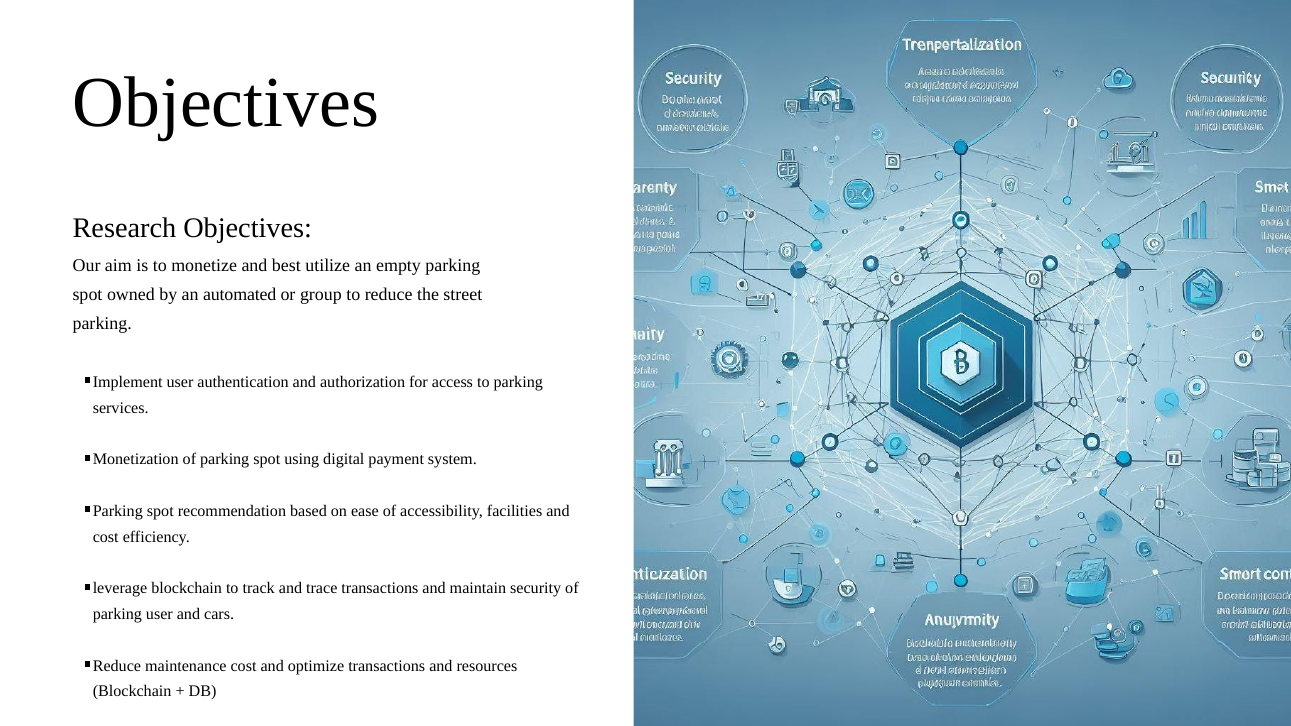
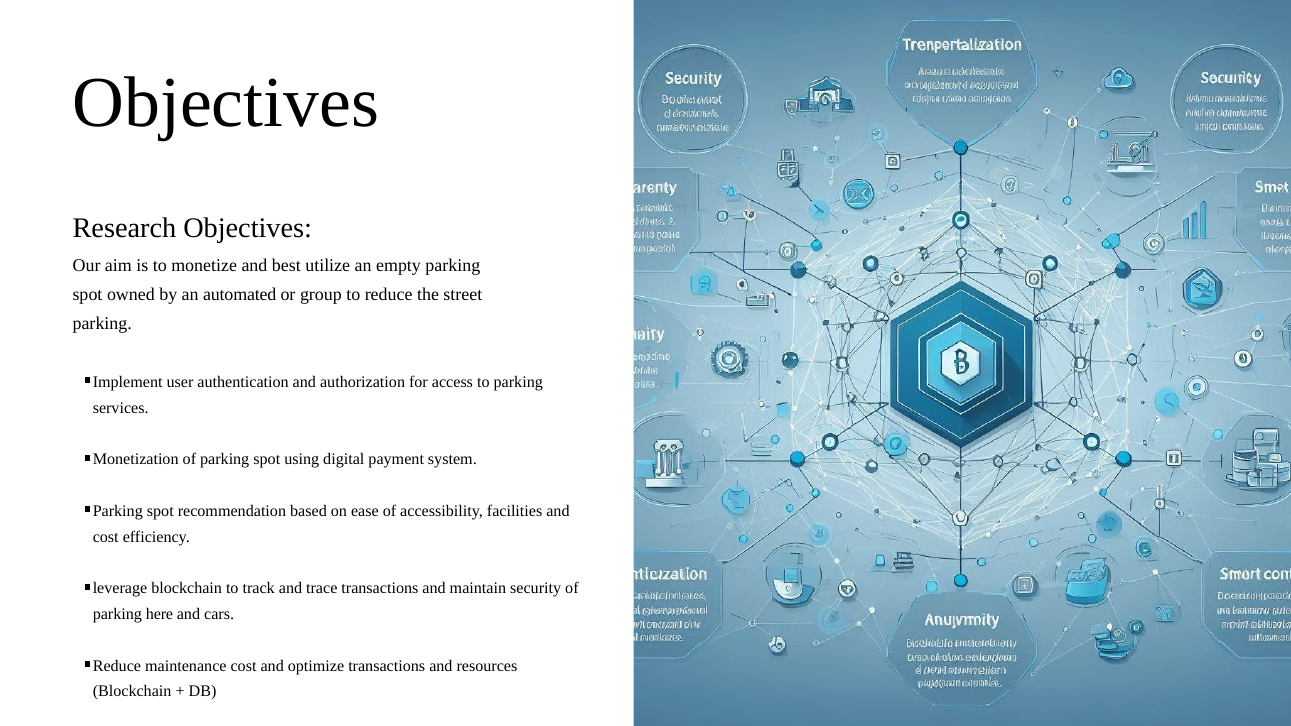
parking user: user -> here
